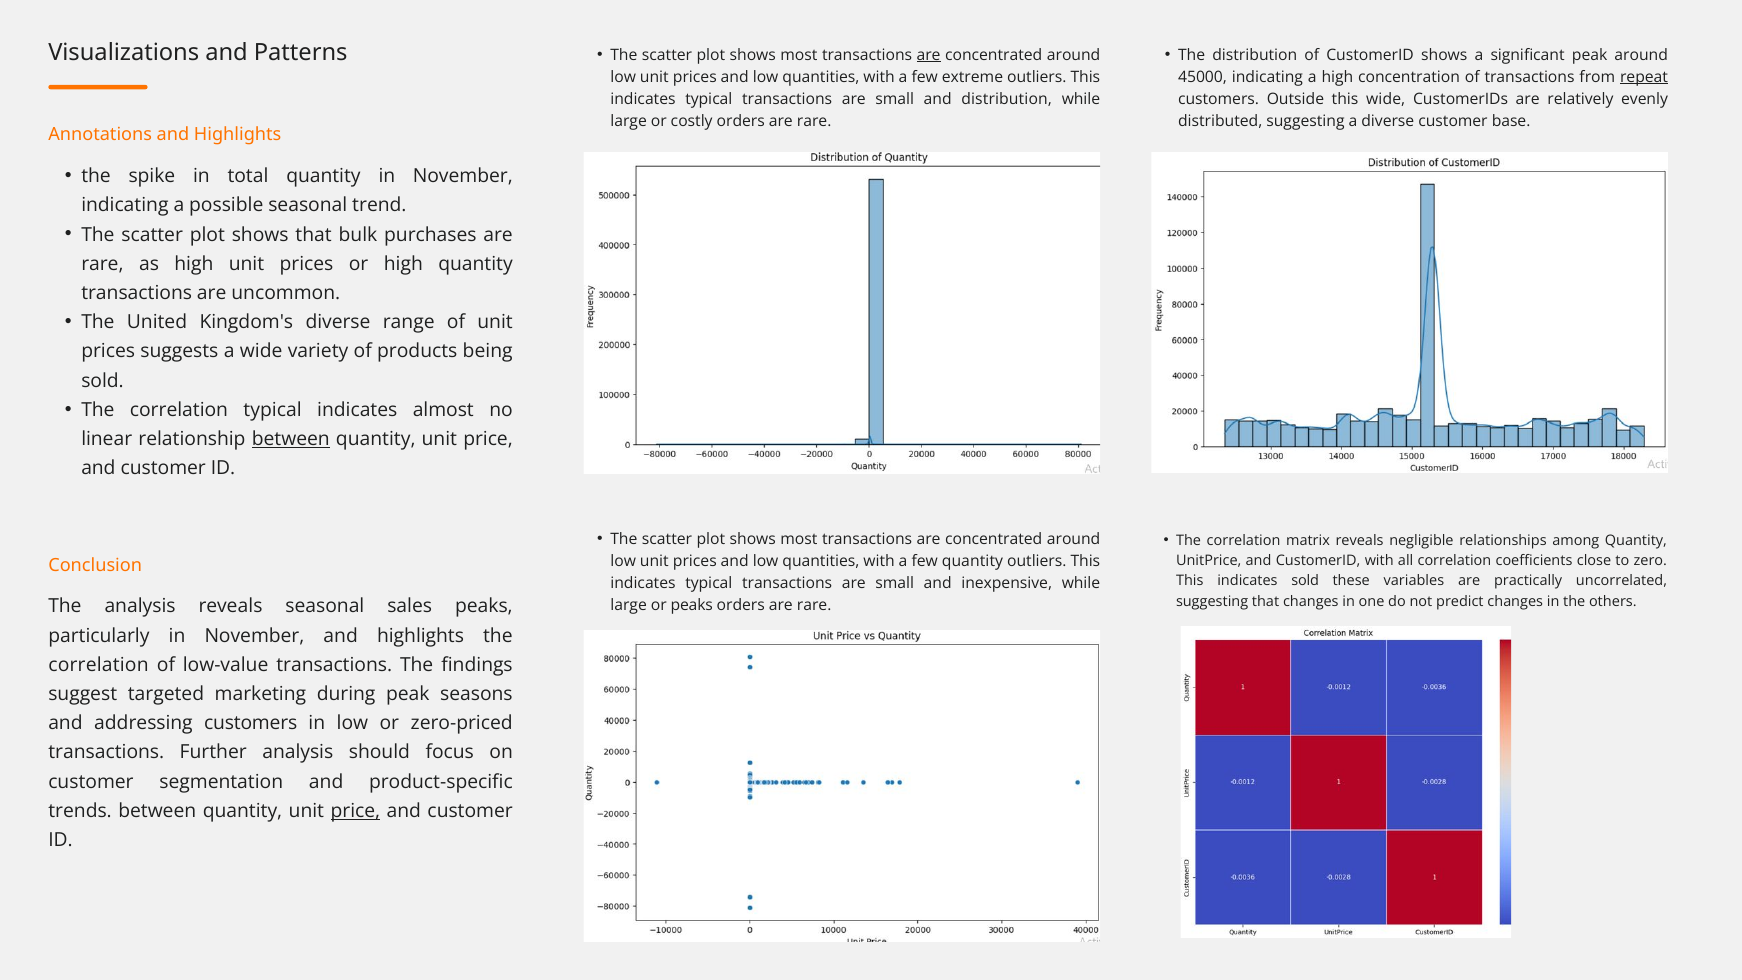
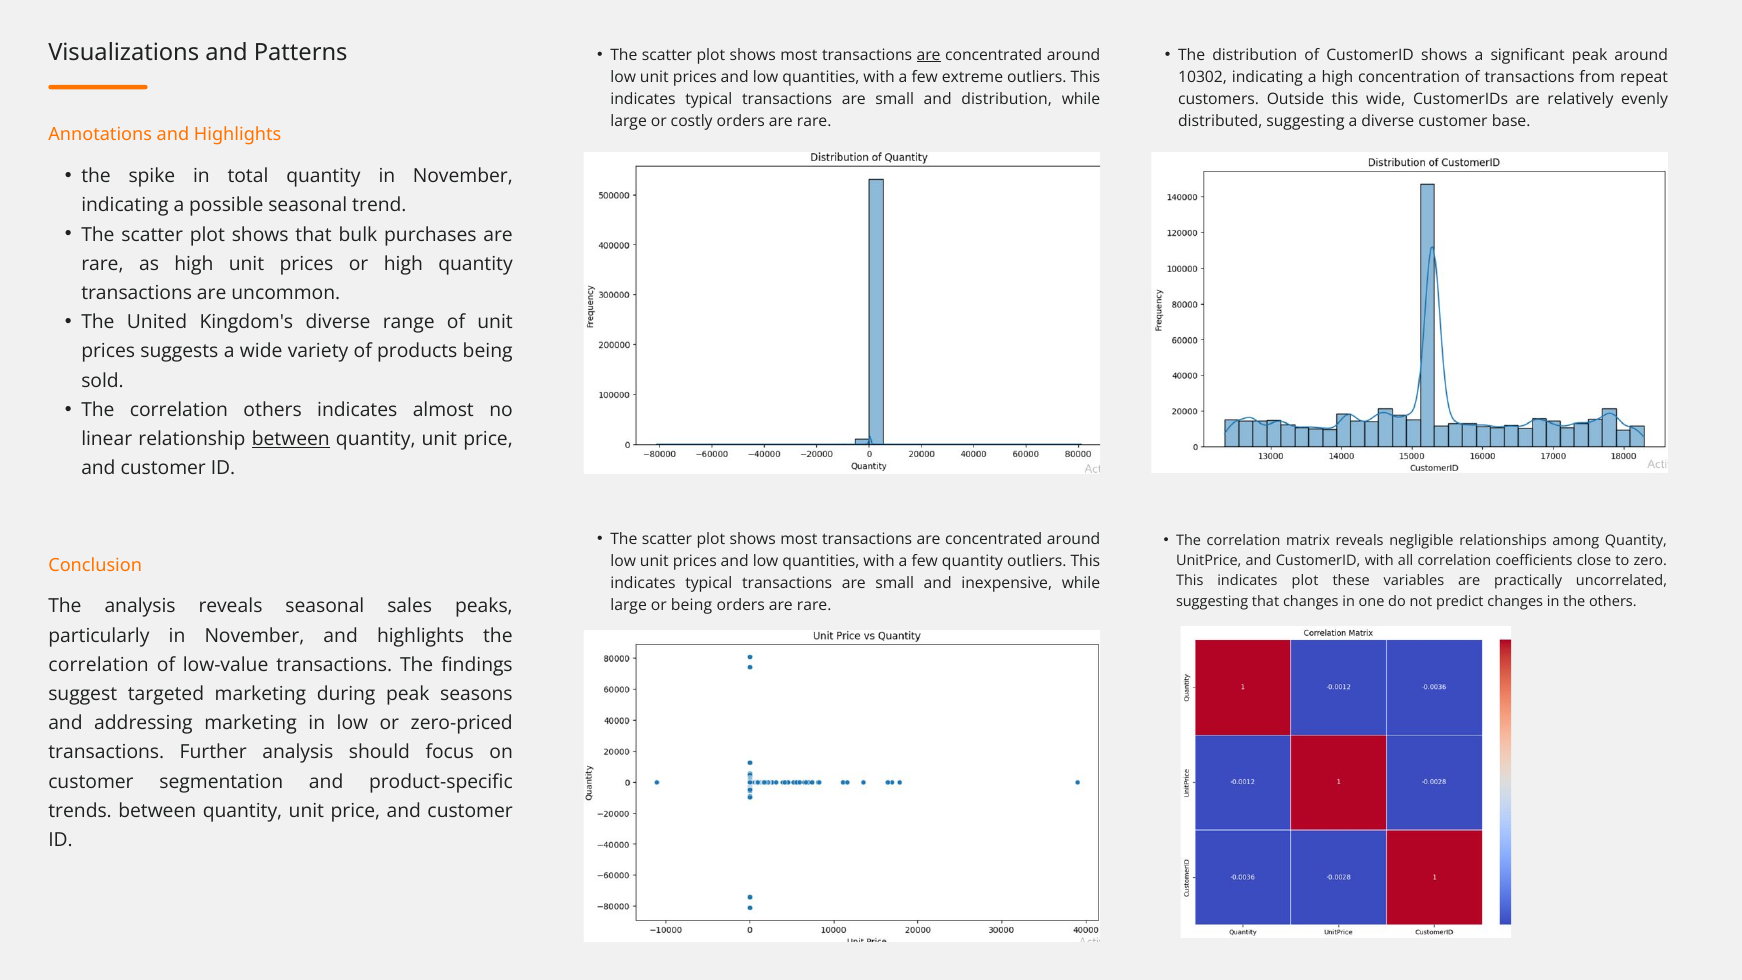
45000: 45000 -> 10302
repeat underline: present -> none
correlation typical: typical -> others
indicates sold: sold -> plot
or peaks: peaks -> being
addressing customers: customers -> marketing
price at (355, 811) underline: present -> none
